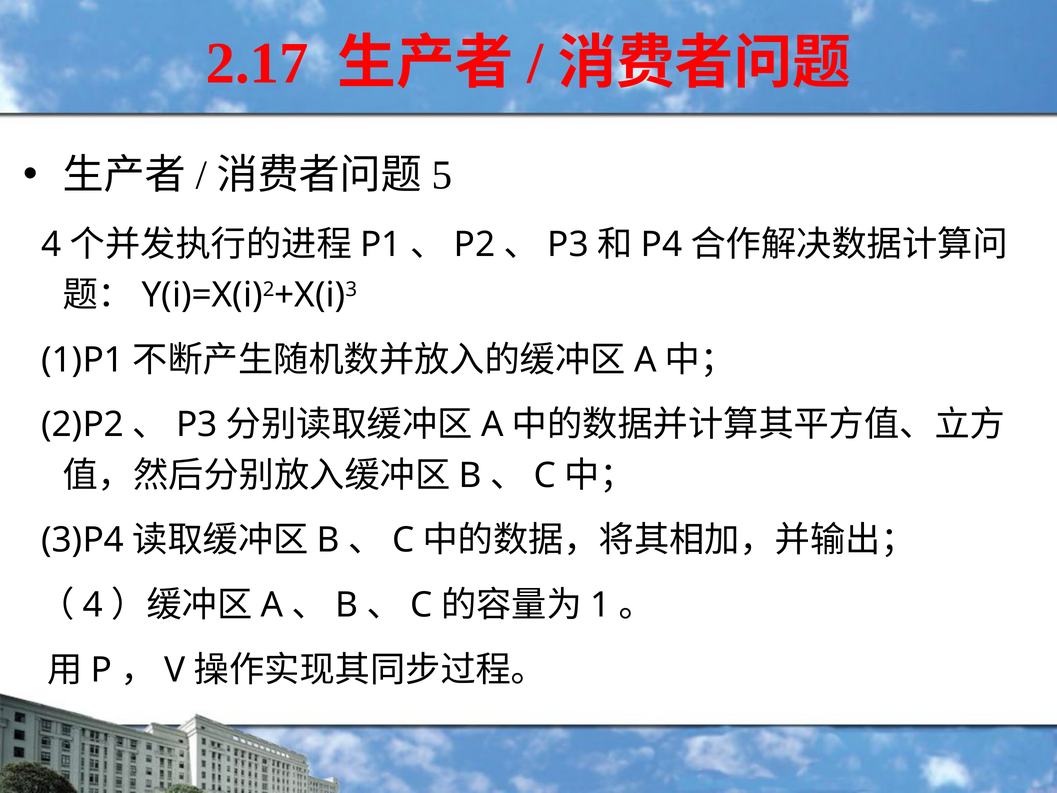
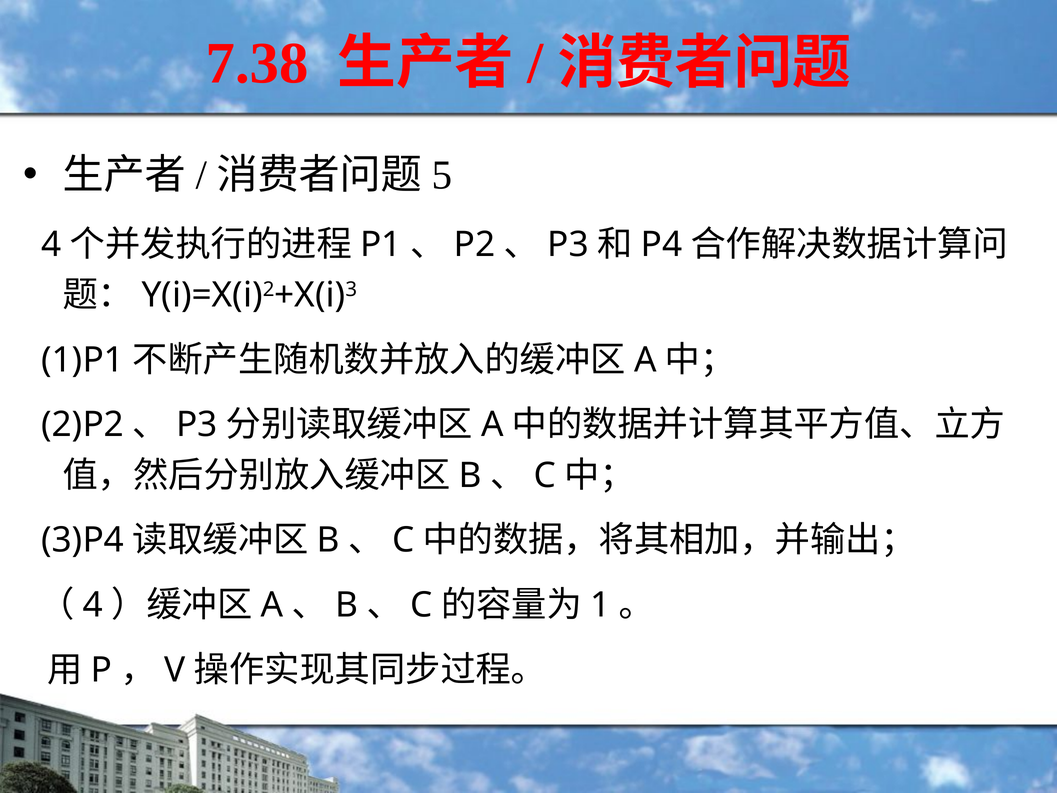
2.17: 2.17 -> 7.38
